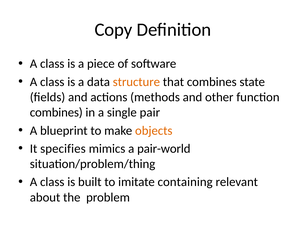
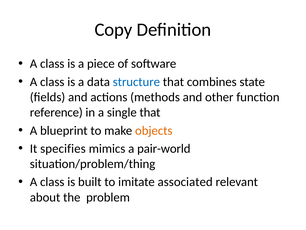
structure colour: orange -> blue
combines at (56, 112): combines -> reference
single pair: pair -> that
containing: containing -> associated
